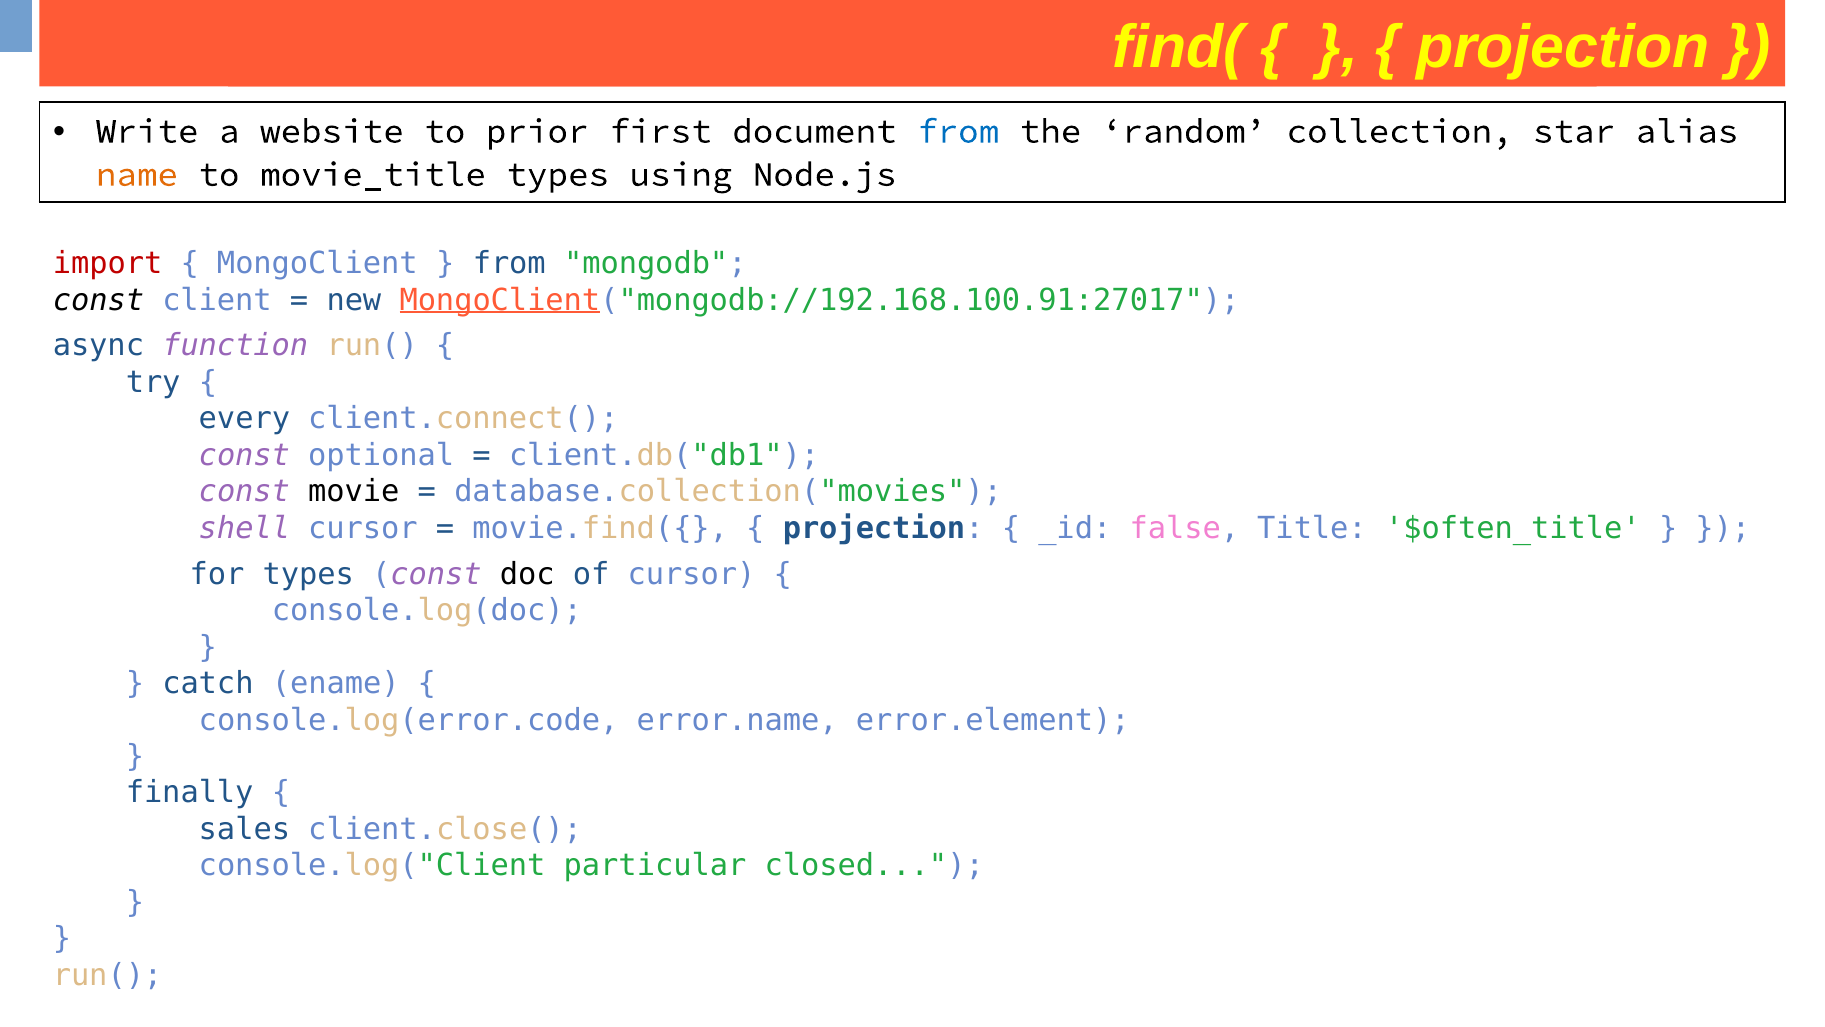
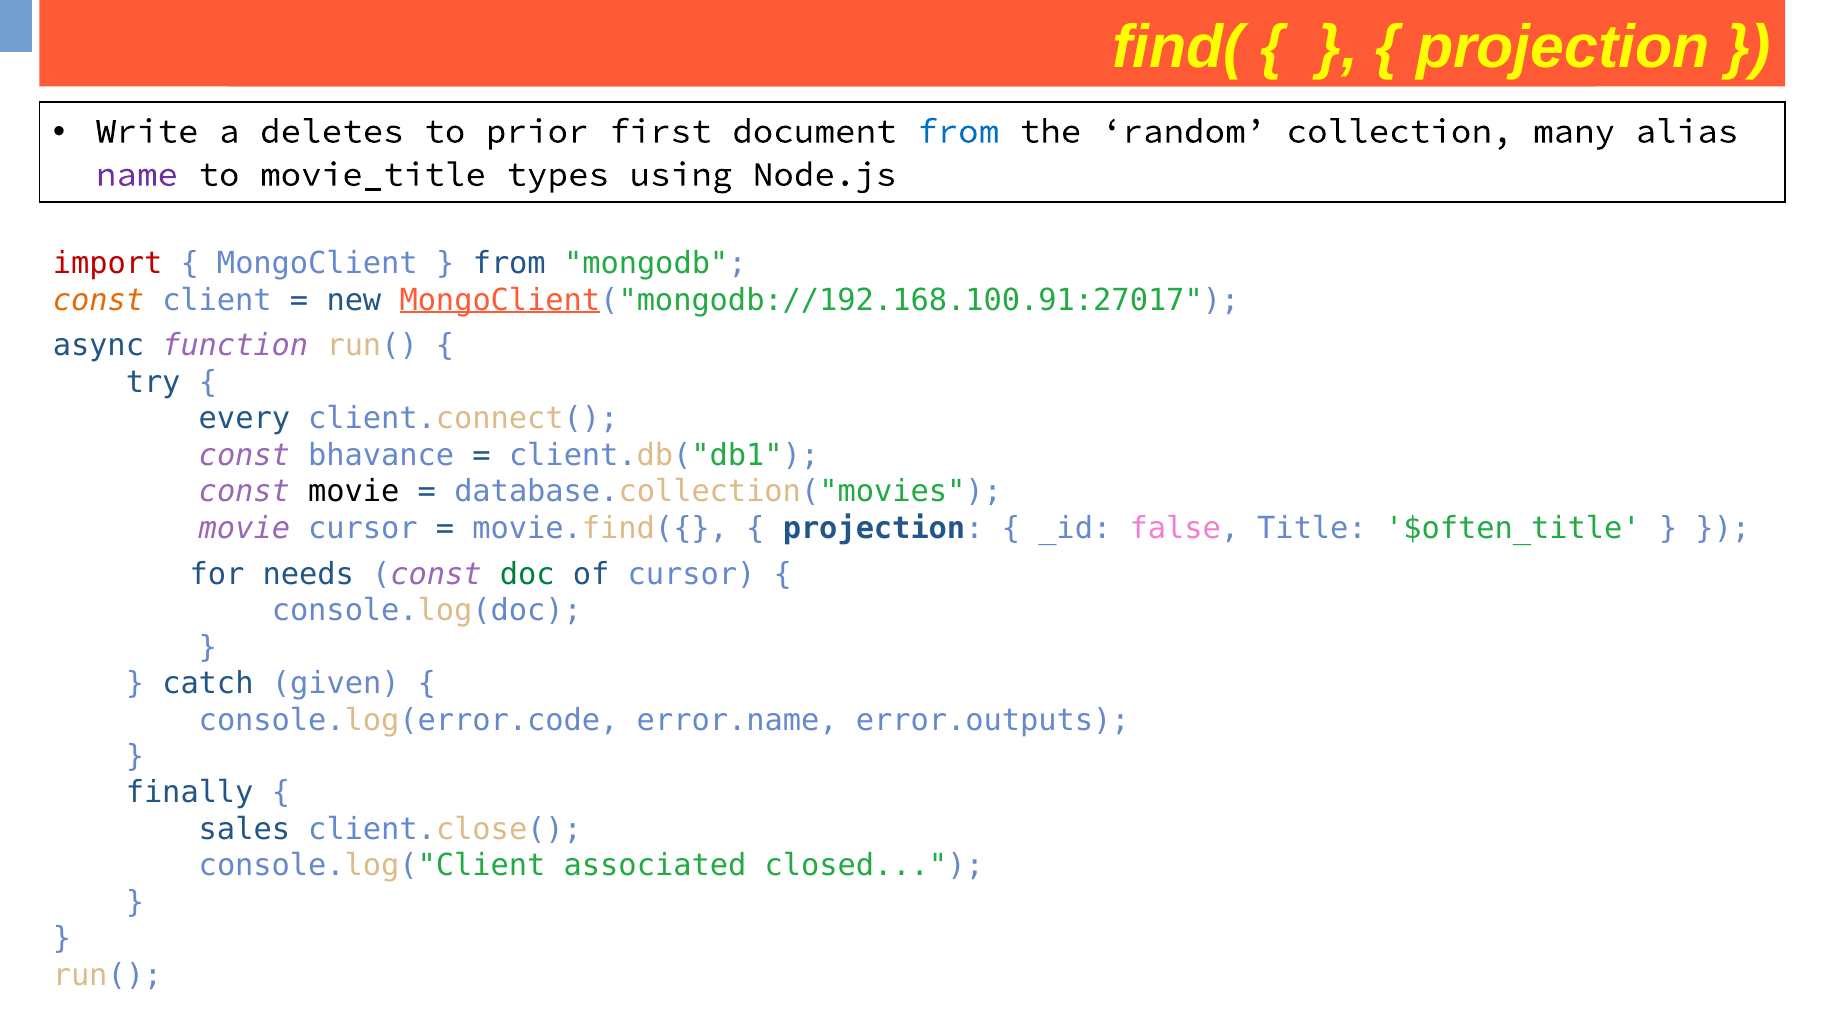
website: website -> deletes
star: star -> many
name colour: orange -> purple
const at (98, 300) colour: black -> orange
optional: optional -> bhavance
shell at (244, 528): shell -> movie
for types: types -> needs
doc colour: black -> green
ename: ename -> given
error.element: error.element -> error.outputs
particular: particular -> associated
